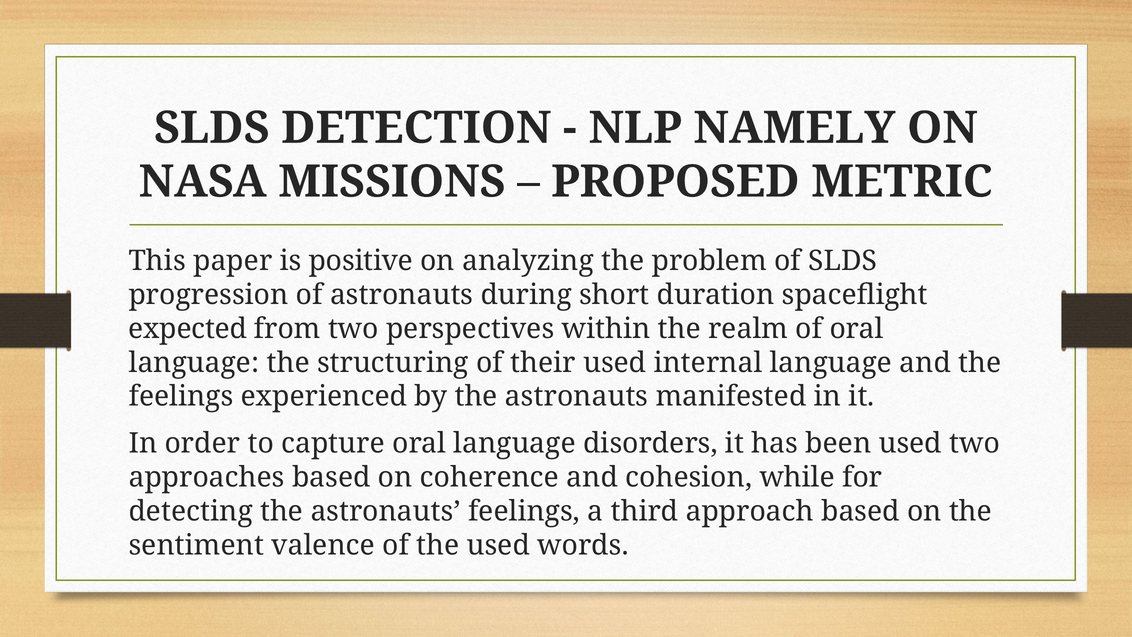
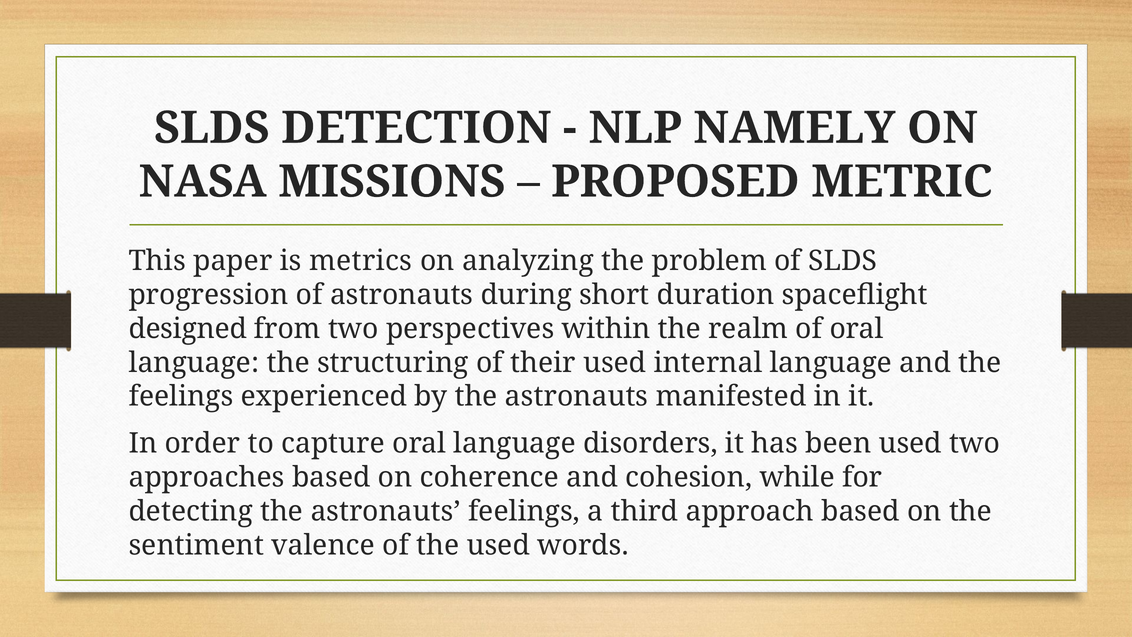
positive: positive -> metrics
expected: expected -> designed
